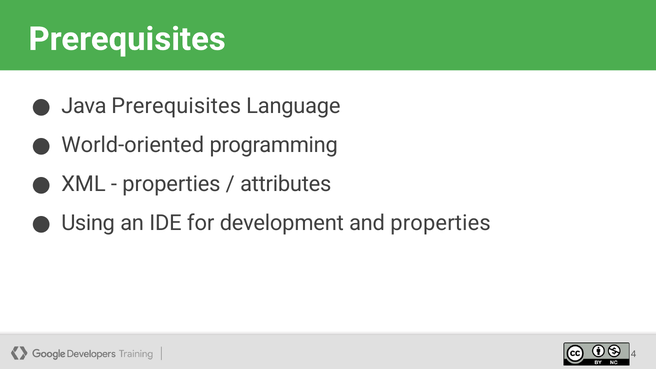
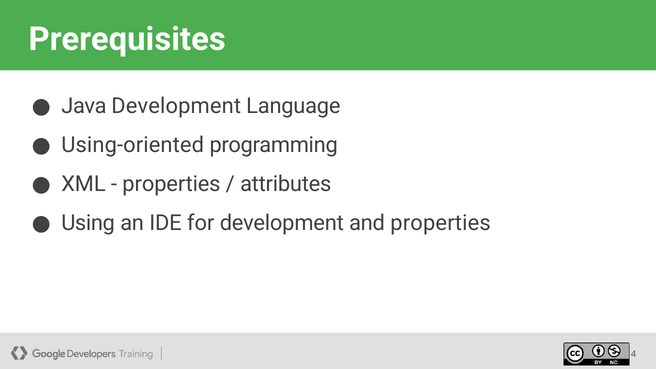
Java Prerequisites: Prerequisites -> Development
World-oriented: World-oriented -> Using-oriented
